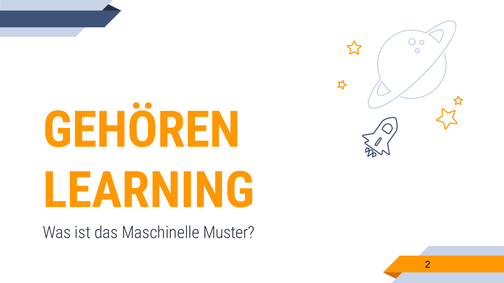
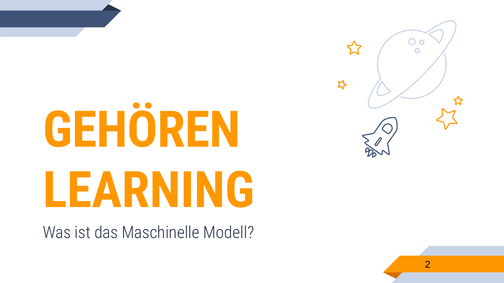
Muster: Muster -> Modell
